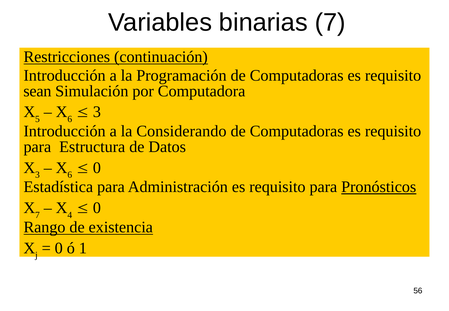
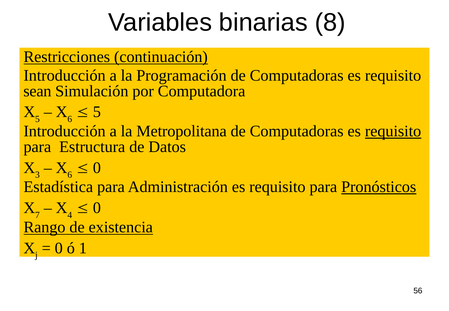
binarias 7: 7 -> 8
3 at (97, 112): 3 -> 5
Considerando: Considerando -> Metropolitana
requisito at (393, 131) underline: none -> present
